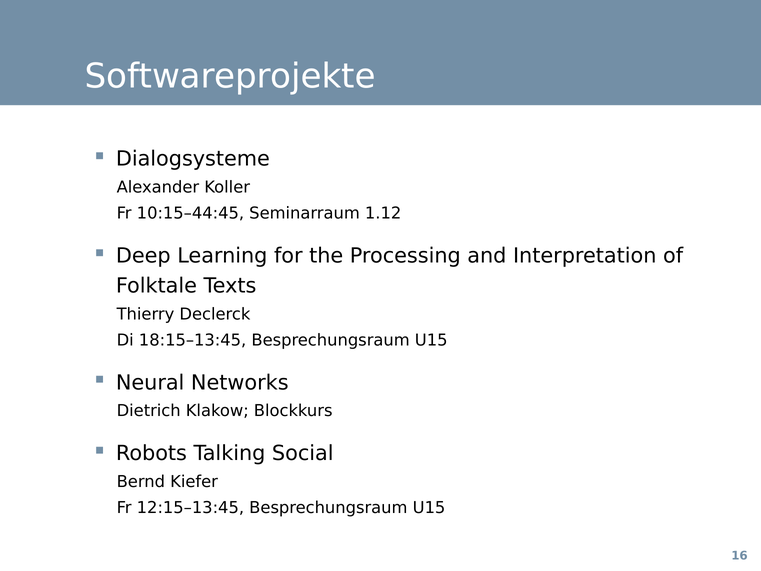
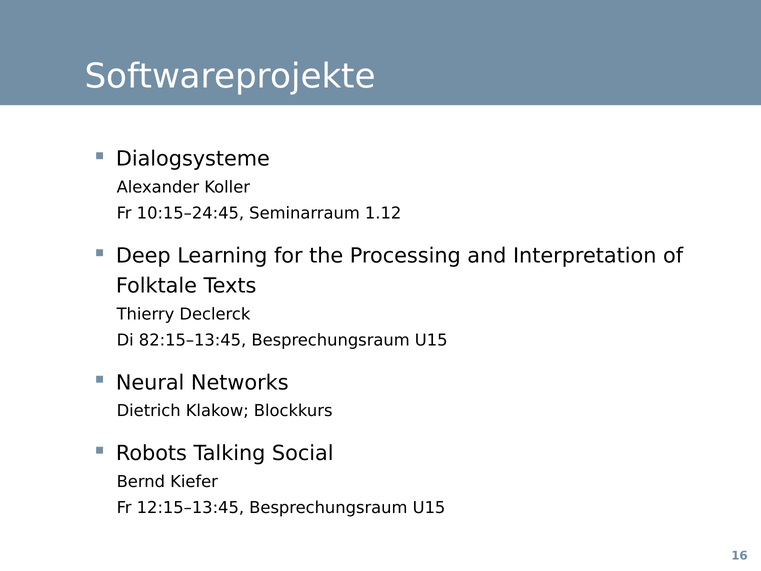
10:15–44:45: 10:15–44:45 -> 10:15–24:45
18:15–13:45: 18:15–13:45 -> 82:15–13:45
